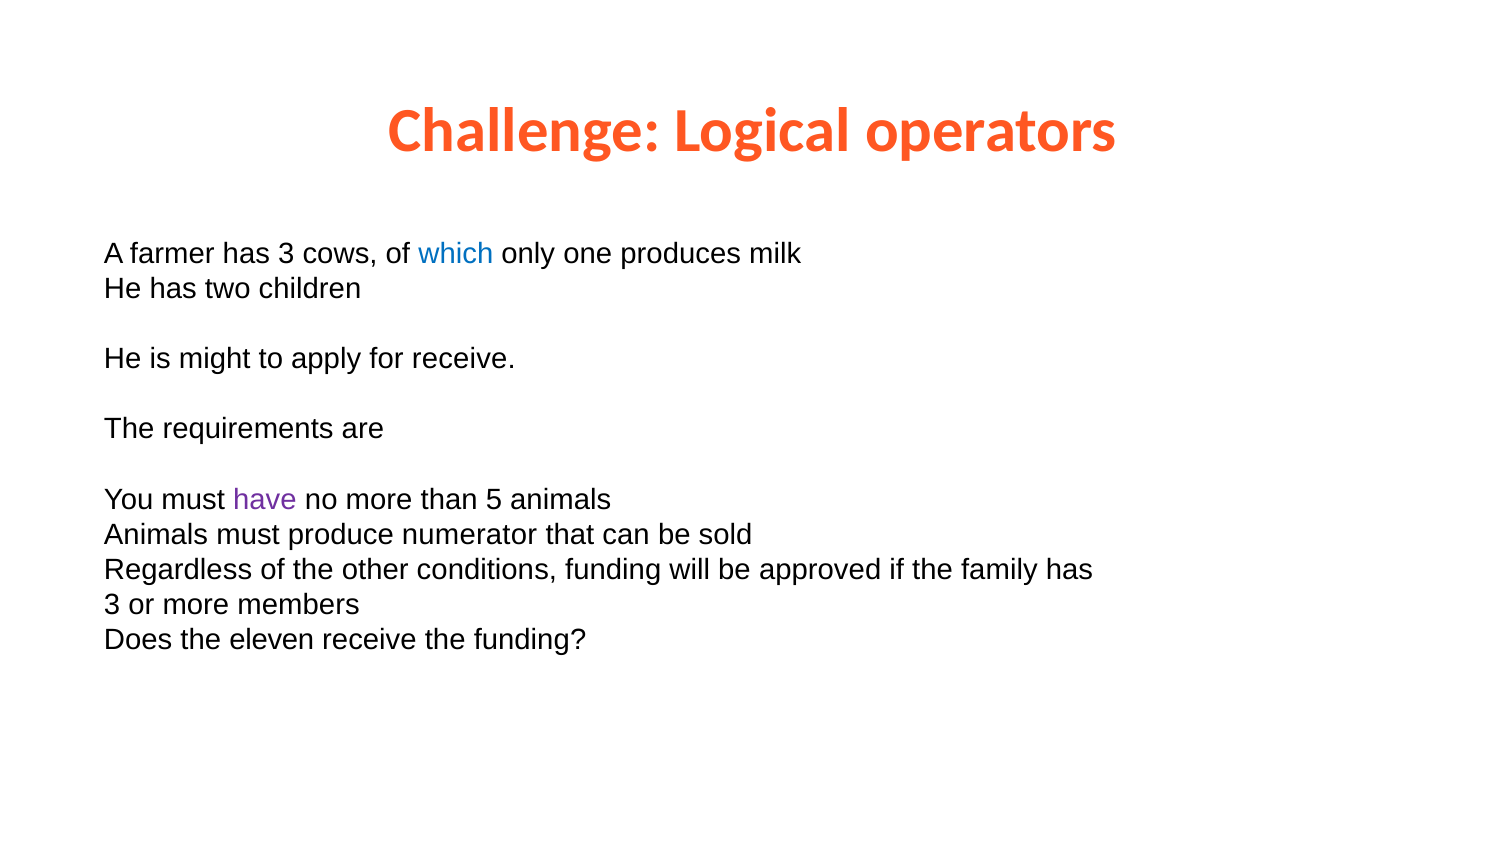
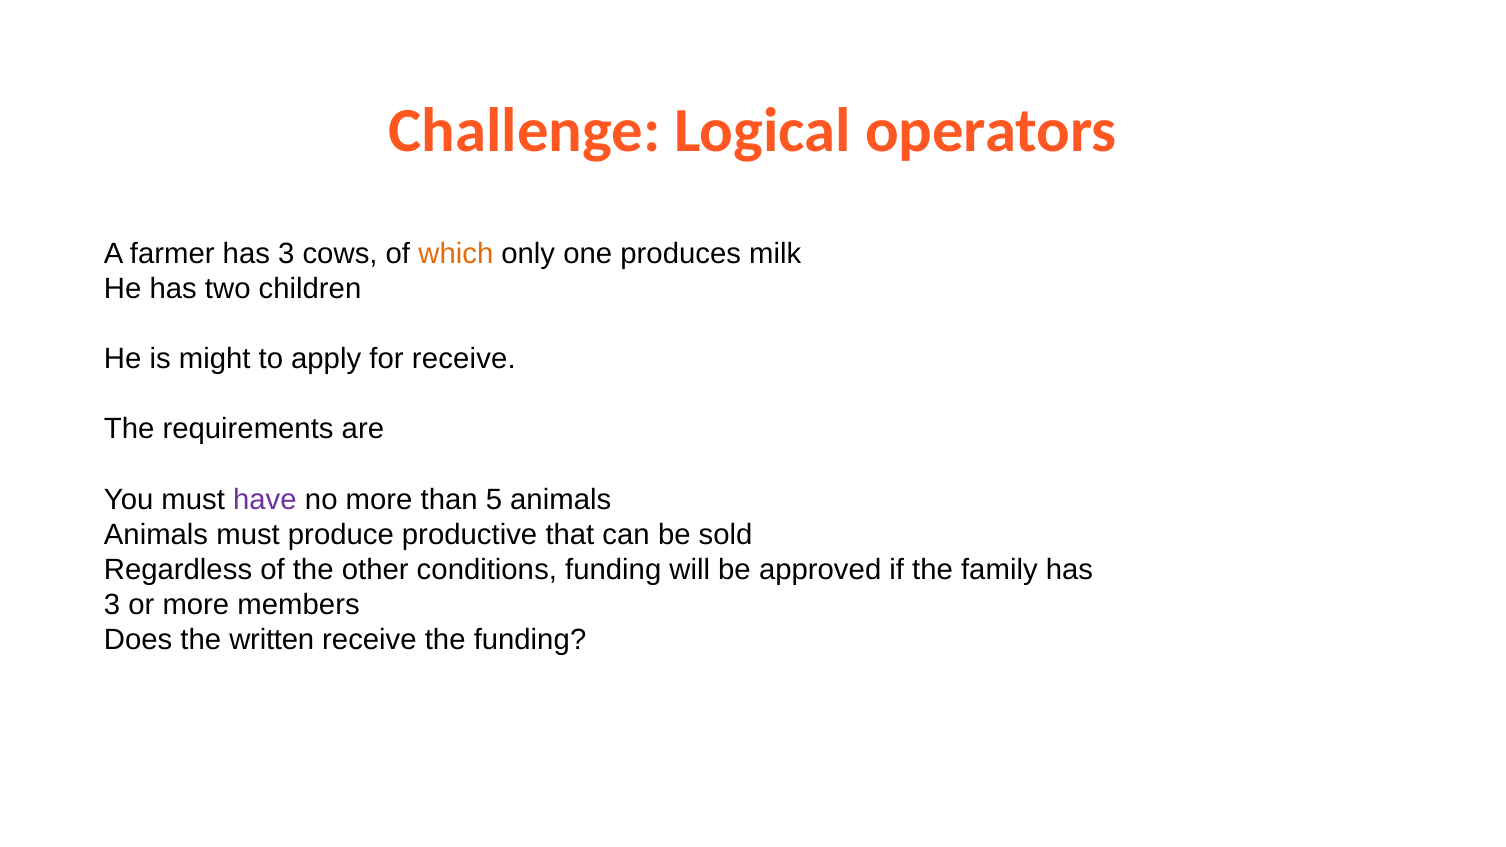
which colour: blue -> orange
numerator: numerator -> productive
eleven: eleven -> written
